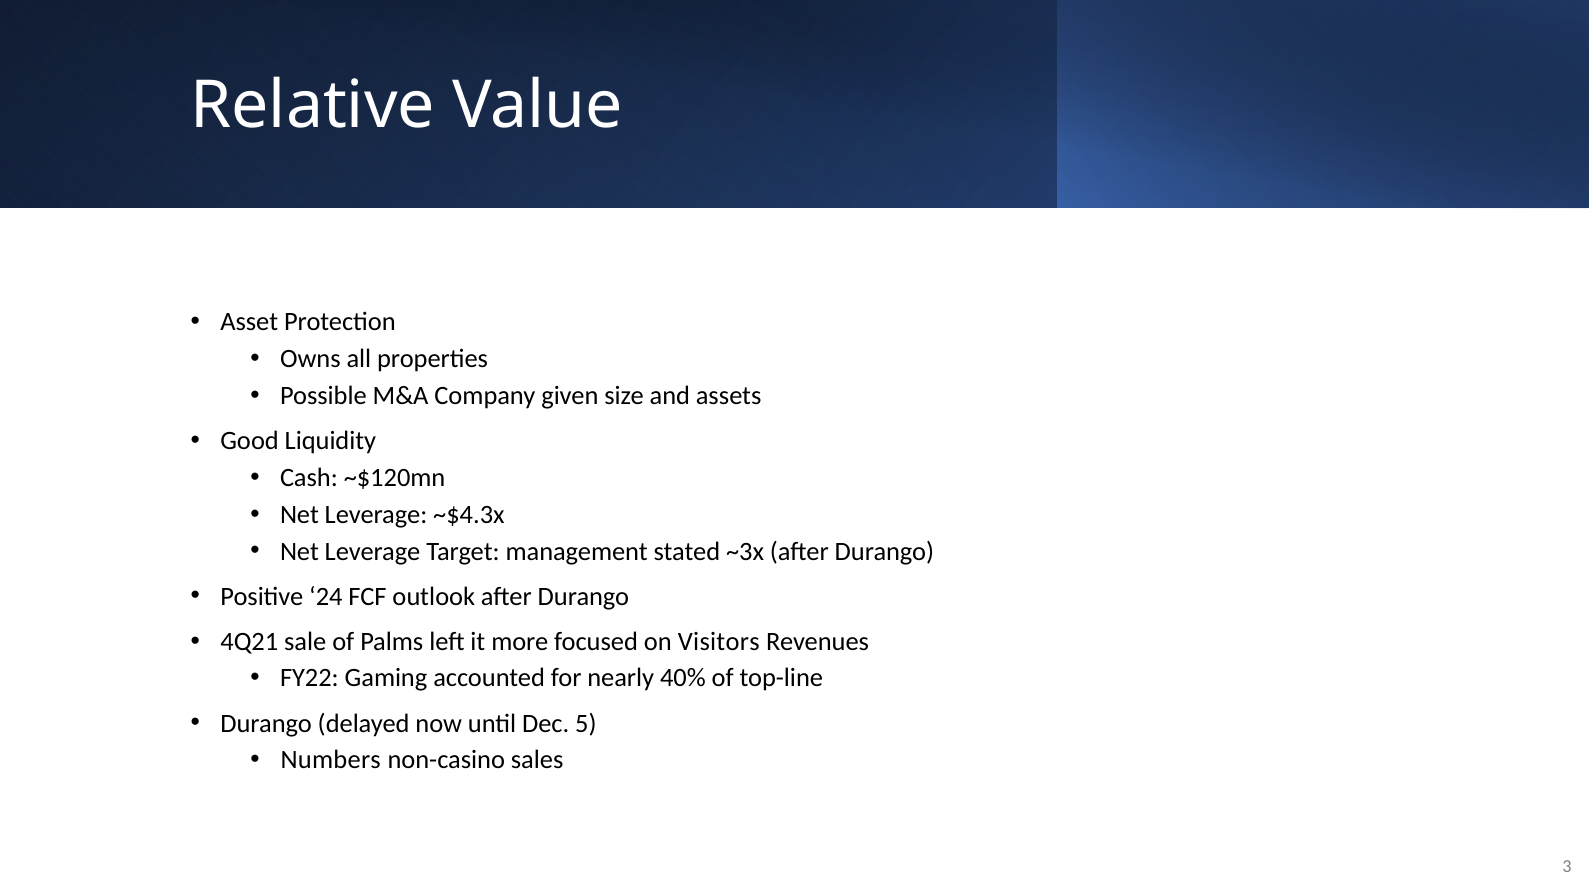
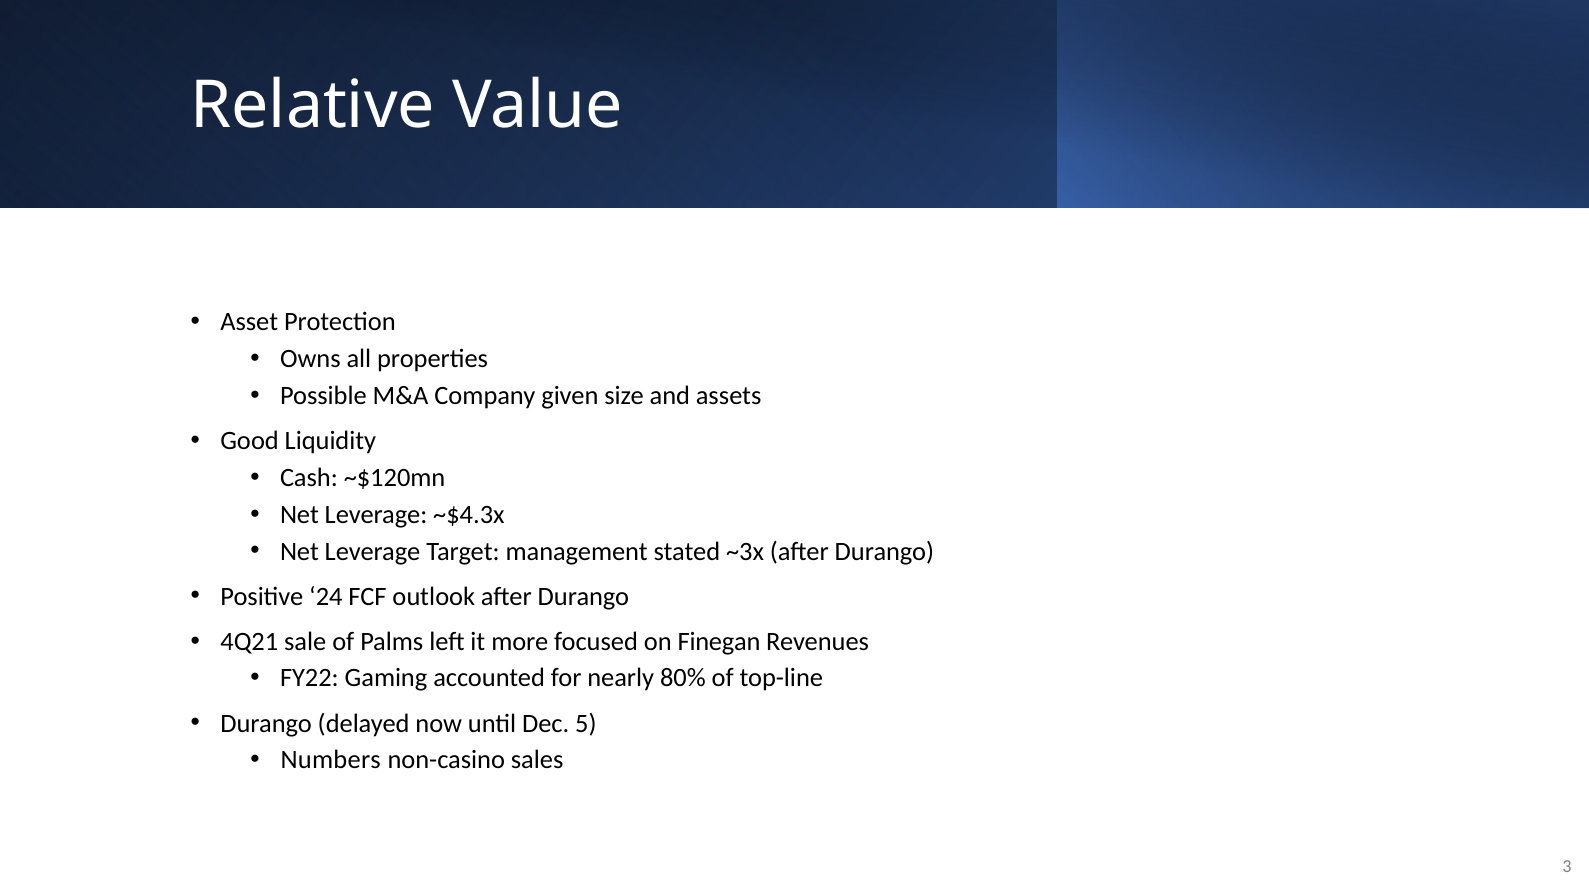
Visitors: Visitors -> Finegan
40%: 40% -> 80%
